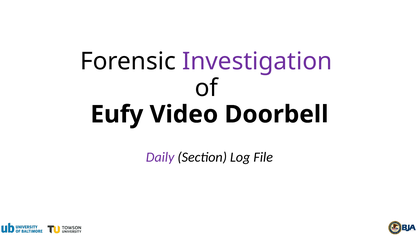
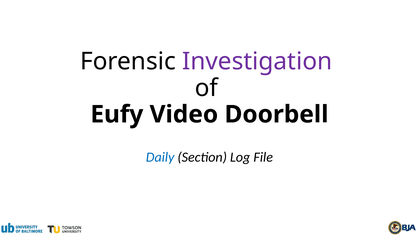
Daily colour: purple -> blue
